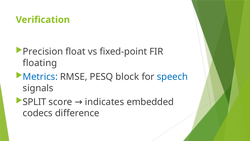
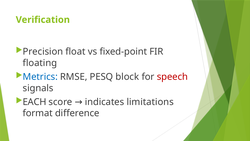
speech colour: blue -> red
SPLIT: SPLIT -> EACH
embedded: embedded -> limitations
codecs: codecs -> format
